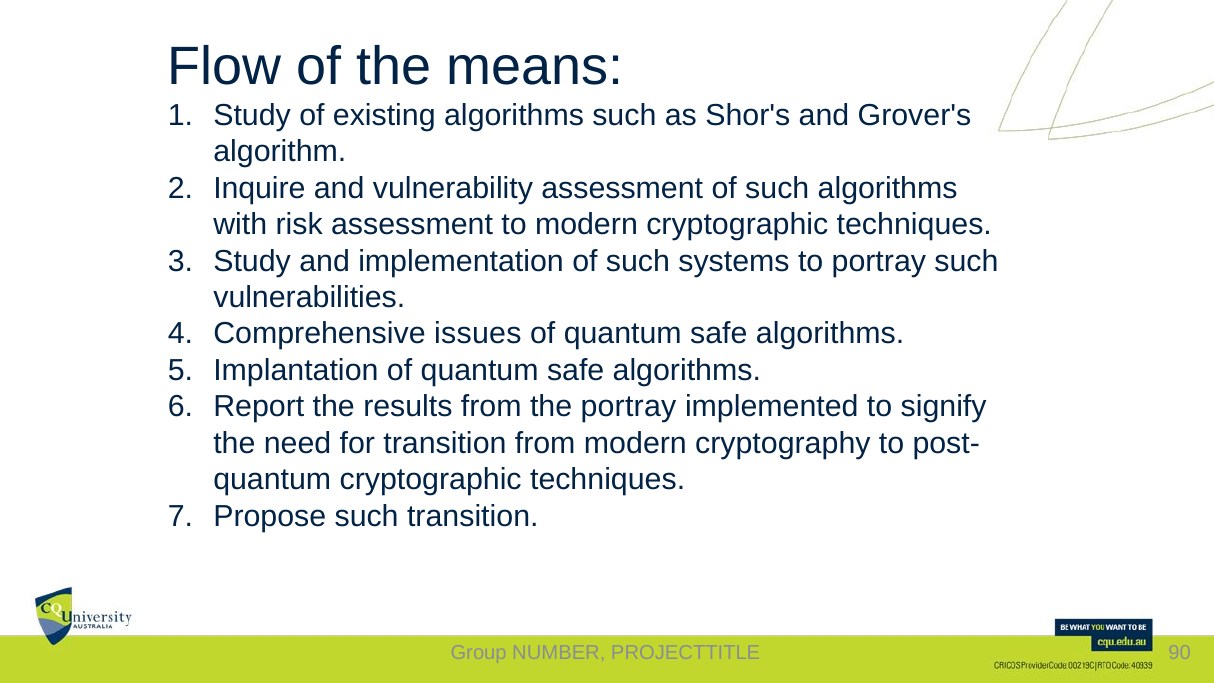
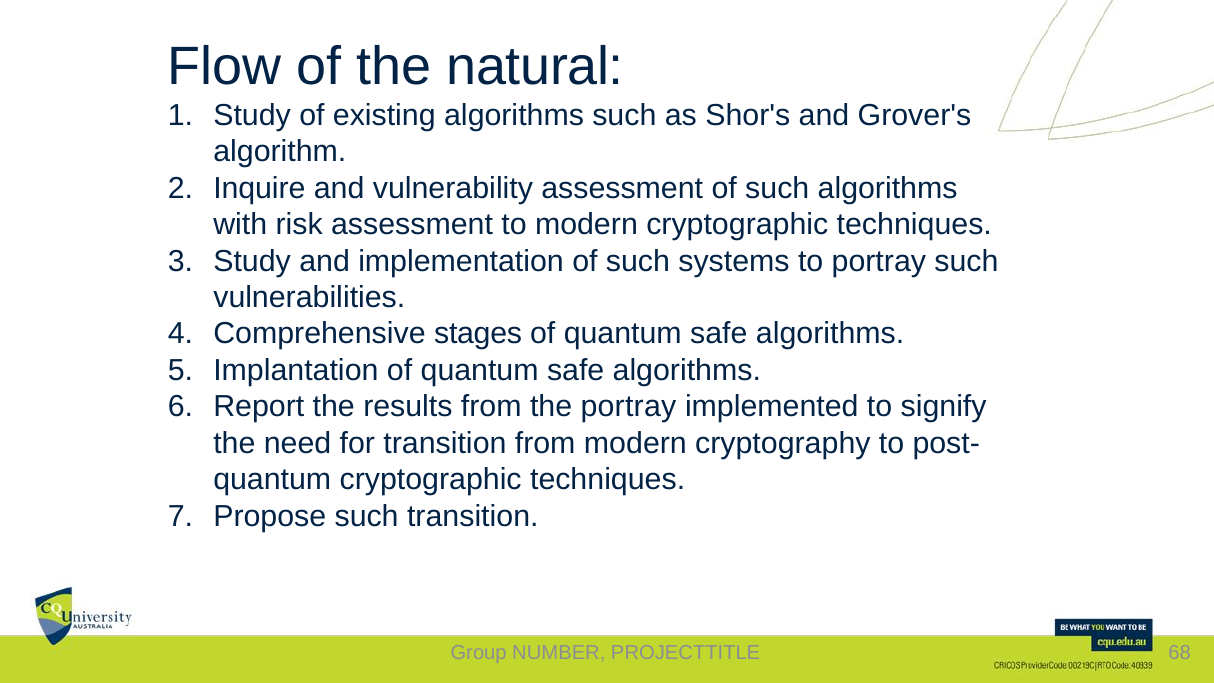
means: means -> natural
issues: issues -> stages
90: 90 -> 68
